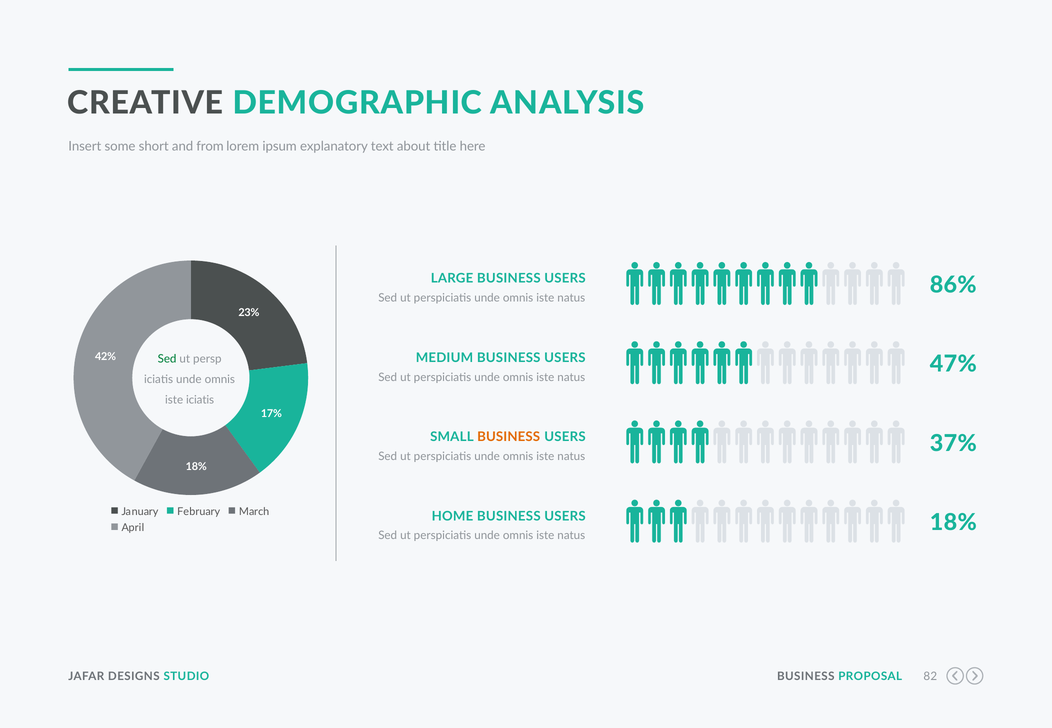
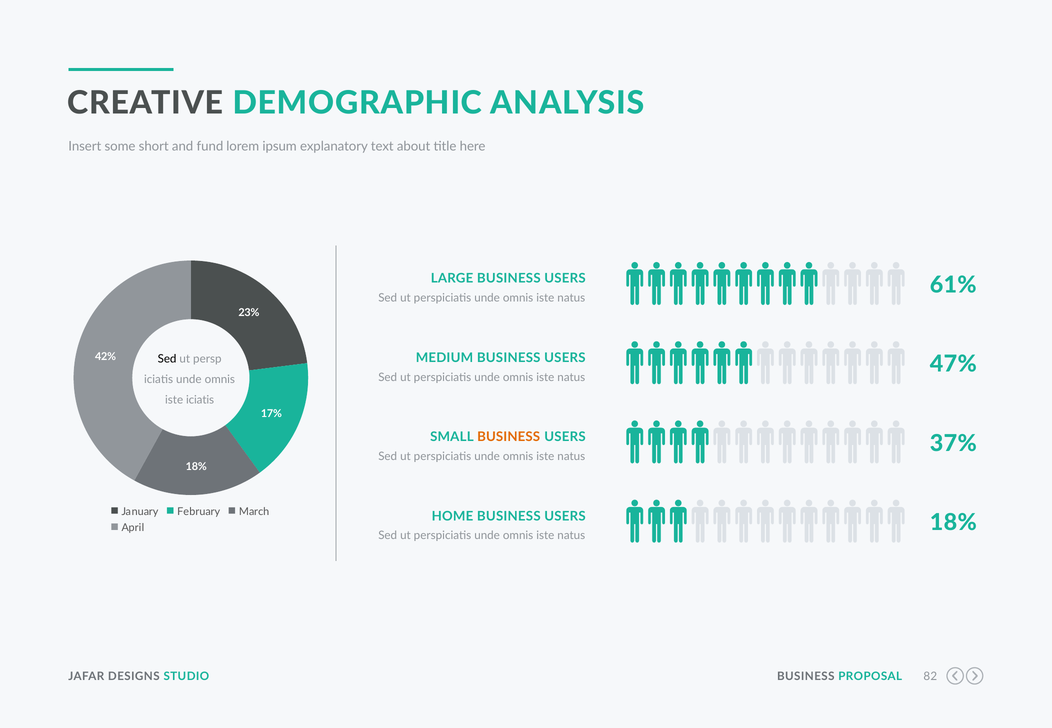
from: from -> fund
86%: 86% -> 61%
Sed at (167, 359) colour: green -> black
